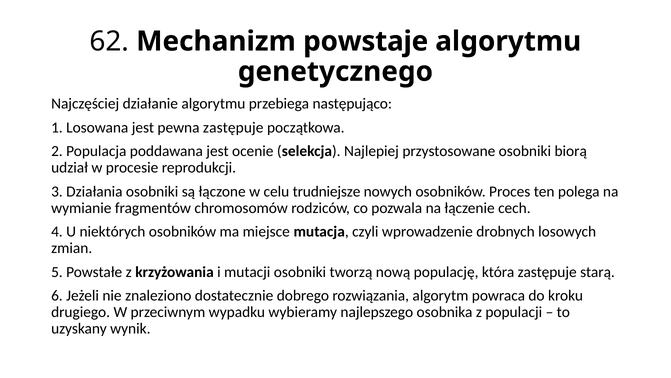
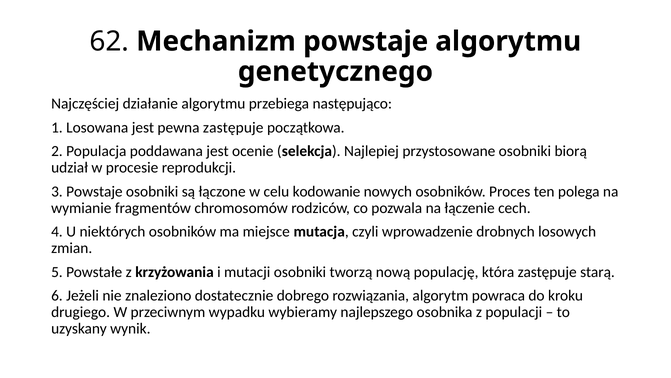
3 Działania: Działania -> Powstaje
trudniejsze: trudniejsze -> kodowanie
